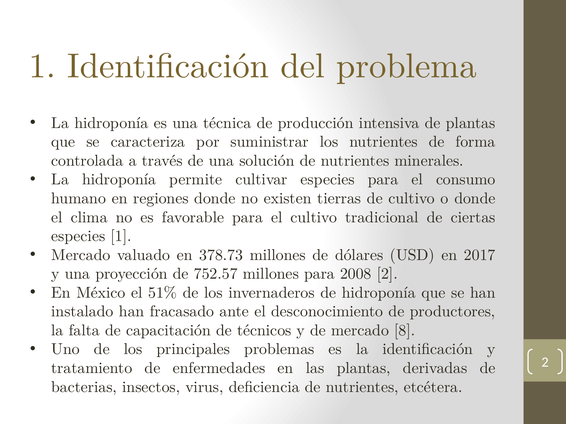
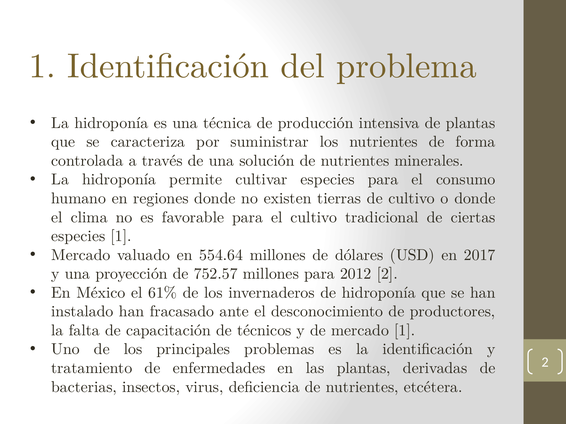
378.73: 378.73 -> 554.64
2008: 2008 -> 2012
51%: 51% -> 61%
mercado 8: 8 -> 1
